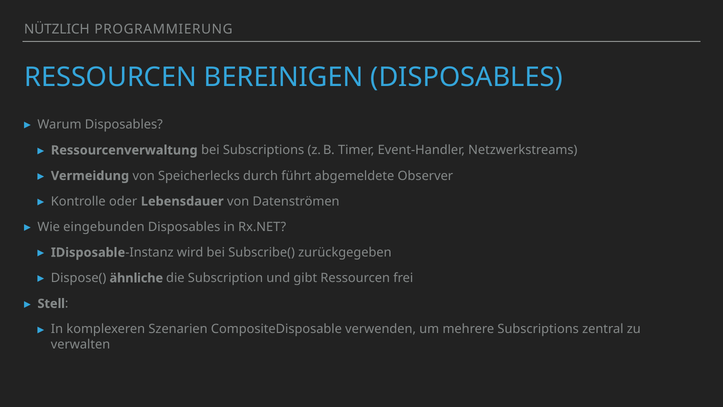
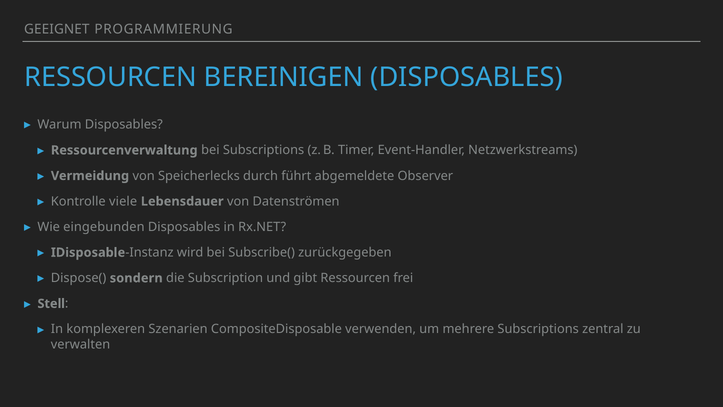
NÜTZLICH: NÜTZLICH -> GEEIGNET
oder: oder -> viele
ähnliche: ähnliche -> sondern
